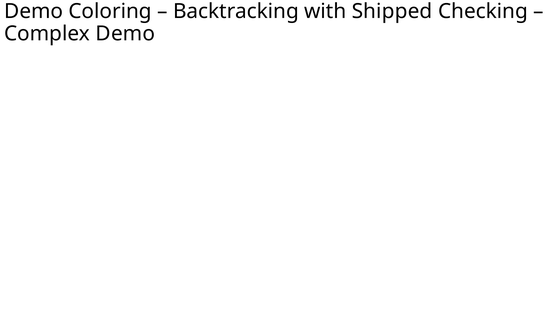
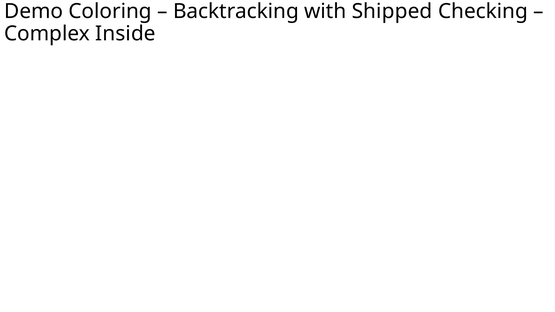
Complex Demo: Demo -> Inside
